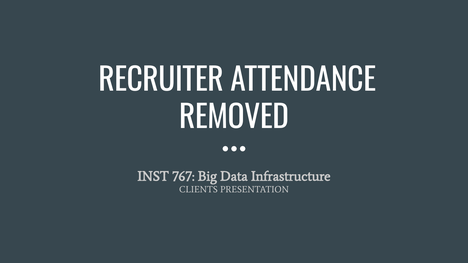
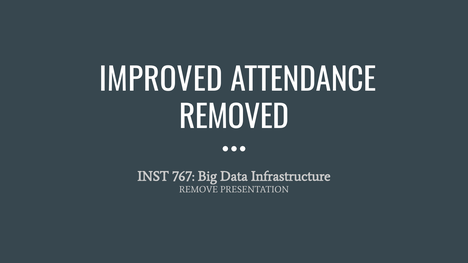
RECRUITER: RECRUITER -> IMPROVED
CLIENTS: CLIENTS -> REMOVE
